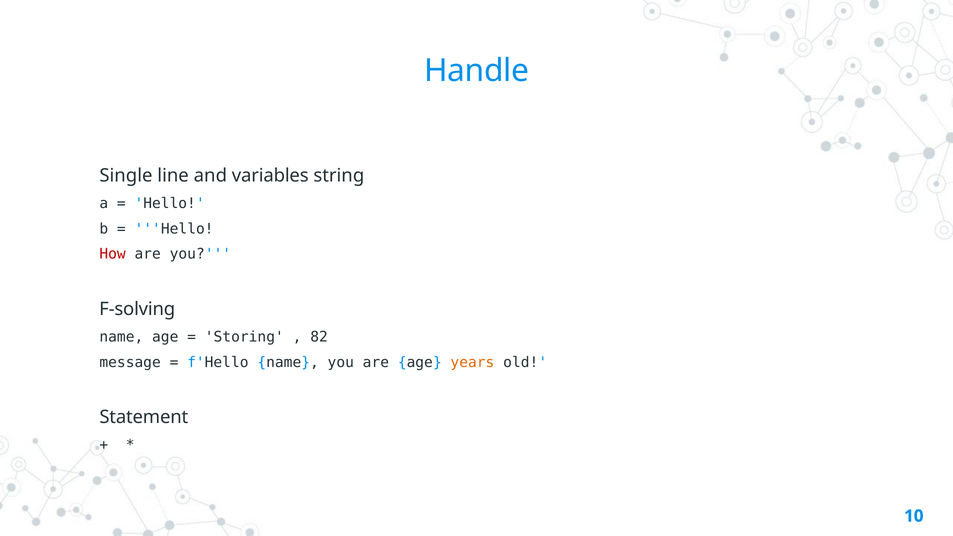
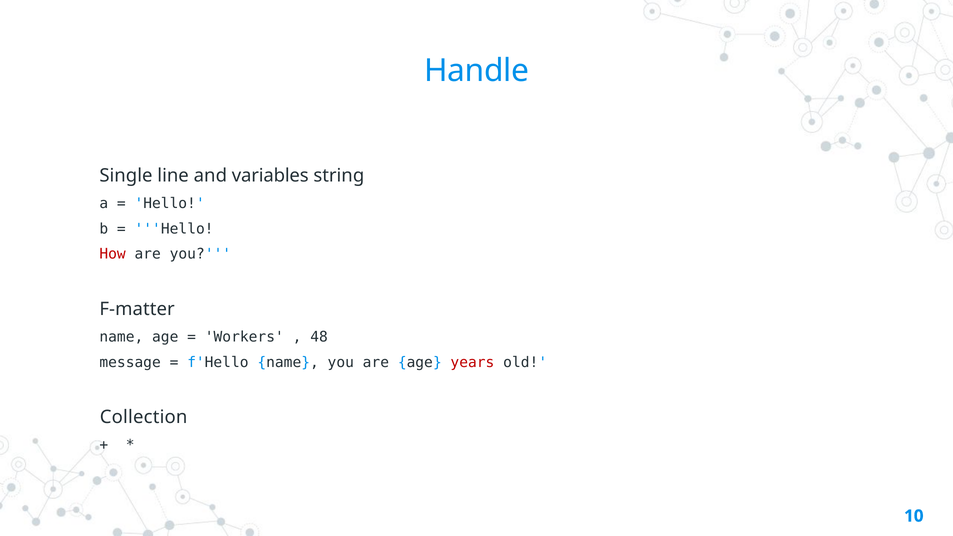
F-solving: F-solving -> F-matter
Storing: Storing -> Workers
82: 82 -> 48
years colour: orange -> red
Statement: Statement -> Collection
